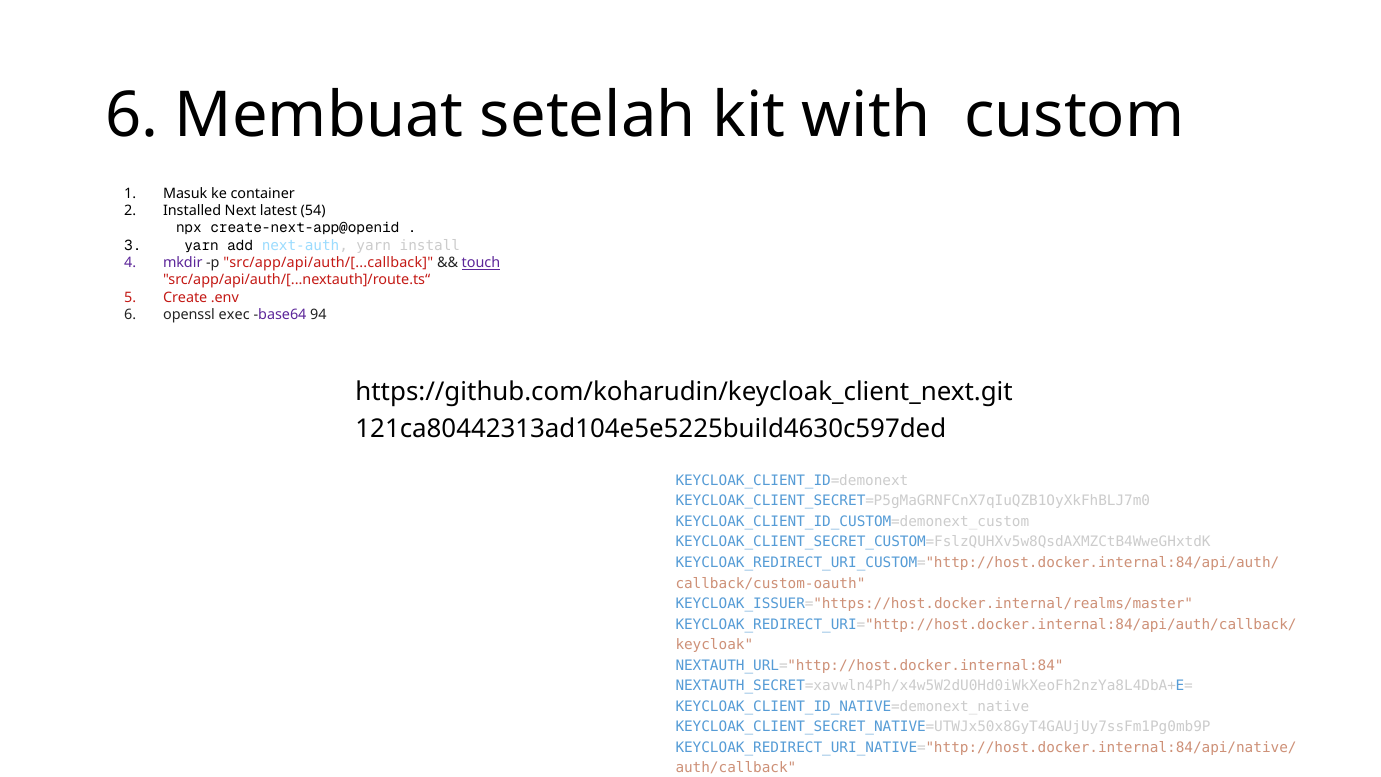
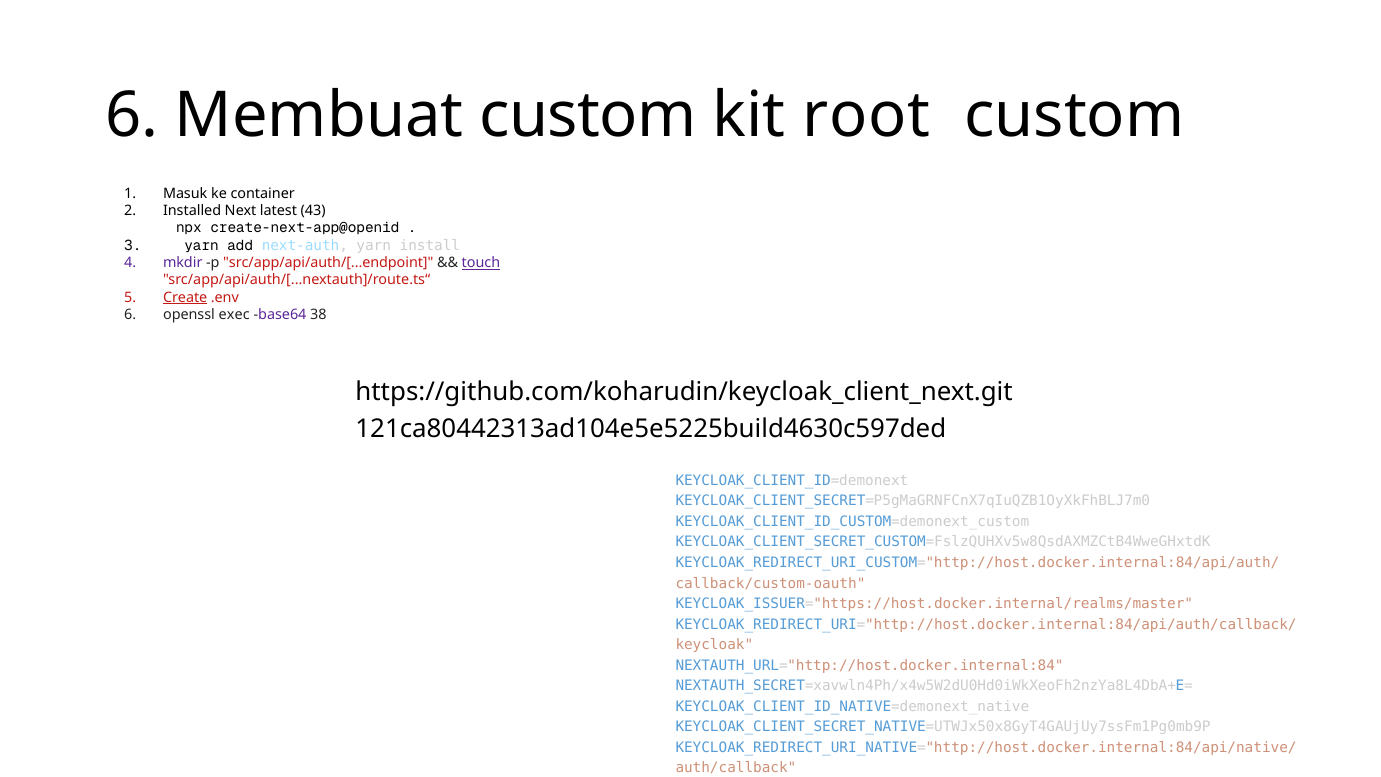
Membuat setelah: setelah -> custom
with: with -> root
54: 54 -> 43
src/app/api/auth/[...callback: src/app/api/auth/[...callback -> src/app/api/auth/[...endpoint
Create underline: none -> present
94: 94 -> 38
